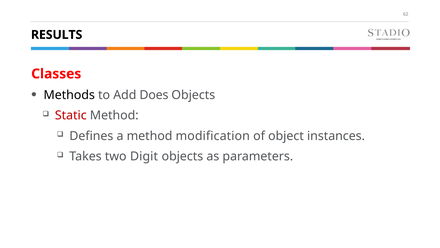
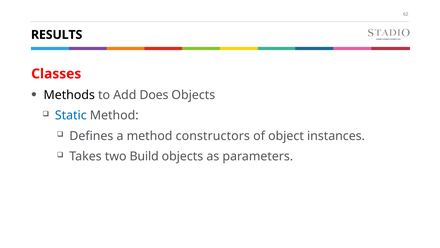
Static colour: red -> blue
modification: modification -> constructors
Digit: Digit -> Build
